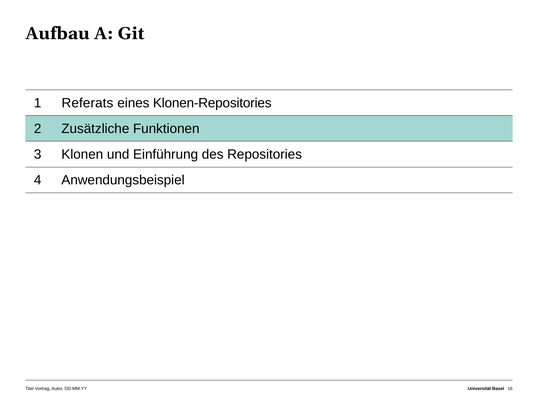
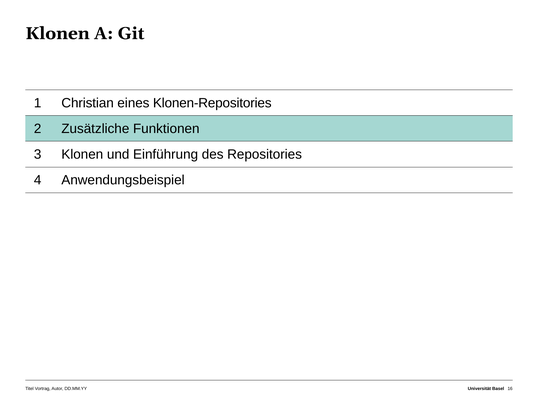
Aufbau at (58, 33): Aufbau -> Klonen
Referats: Referats -> Christian
